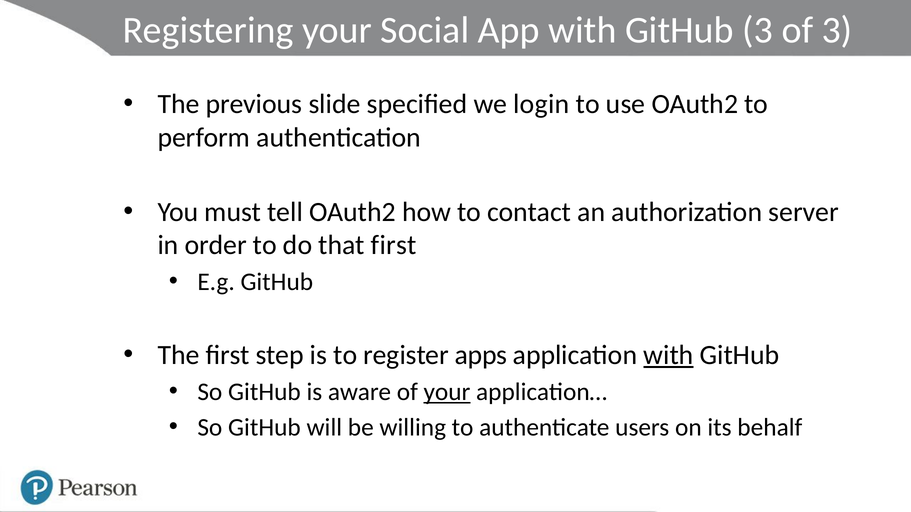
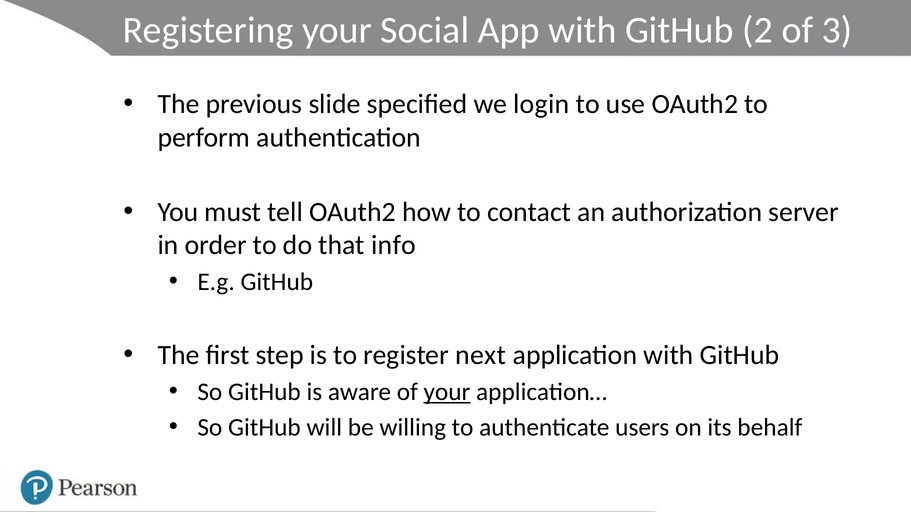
GitHub 3: 3 -> 2
that first: first -> info
apps: apps -> next
with at (669, 355) underline: present -> none
